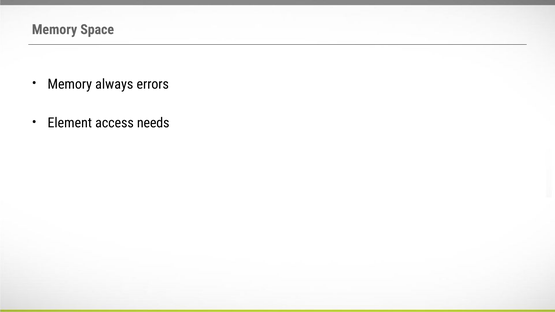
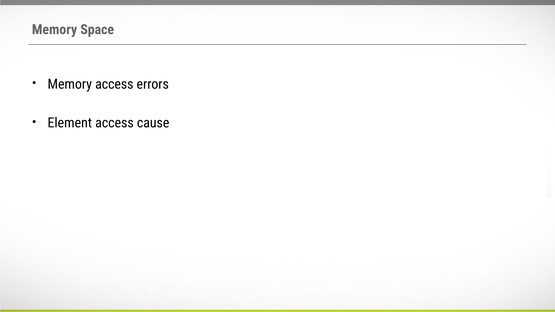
Memory always: always -> access
needs: needs -> cause
